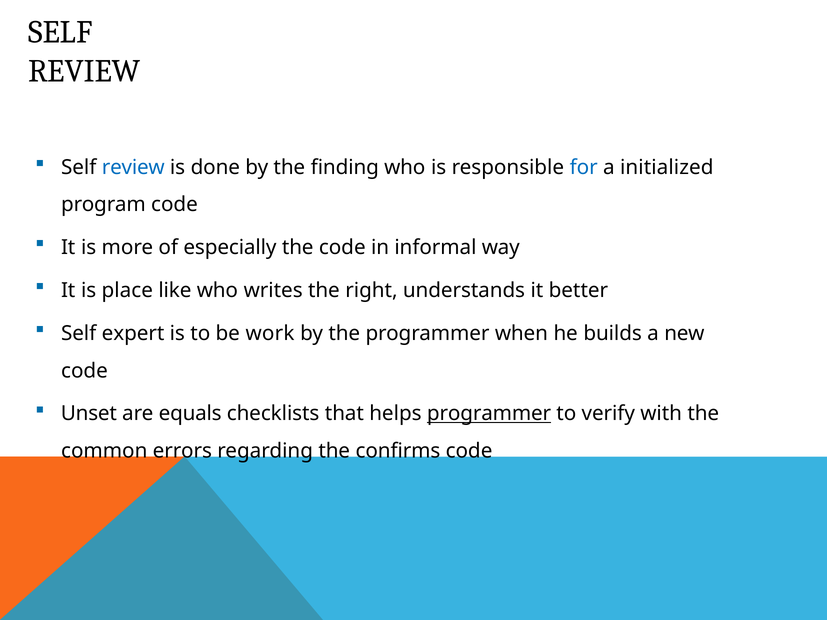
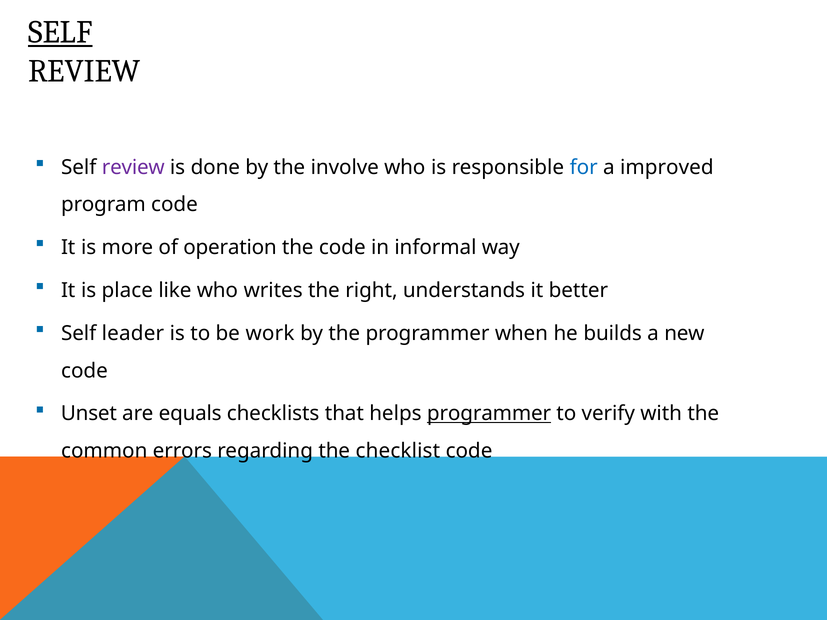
SELF at (60, 32) underline: none -> present
review at (133, 167) colour: blue -> purple
finding: finding -> involve
initialized: initialized -> improved
especially: especially -> operation
expert: expert -> leader
confirms: confirms -> checklist
